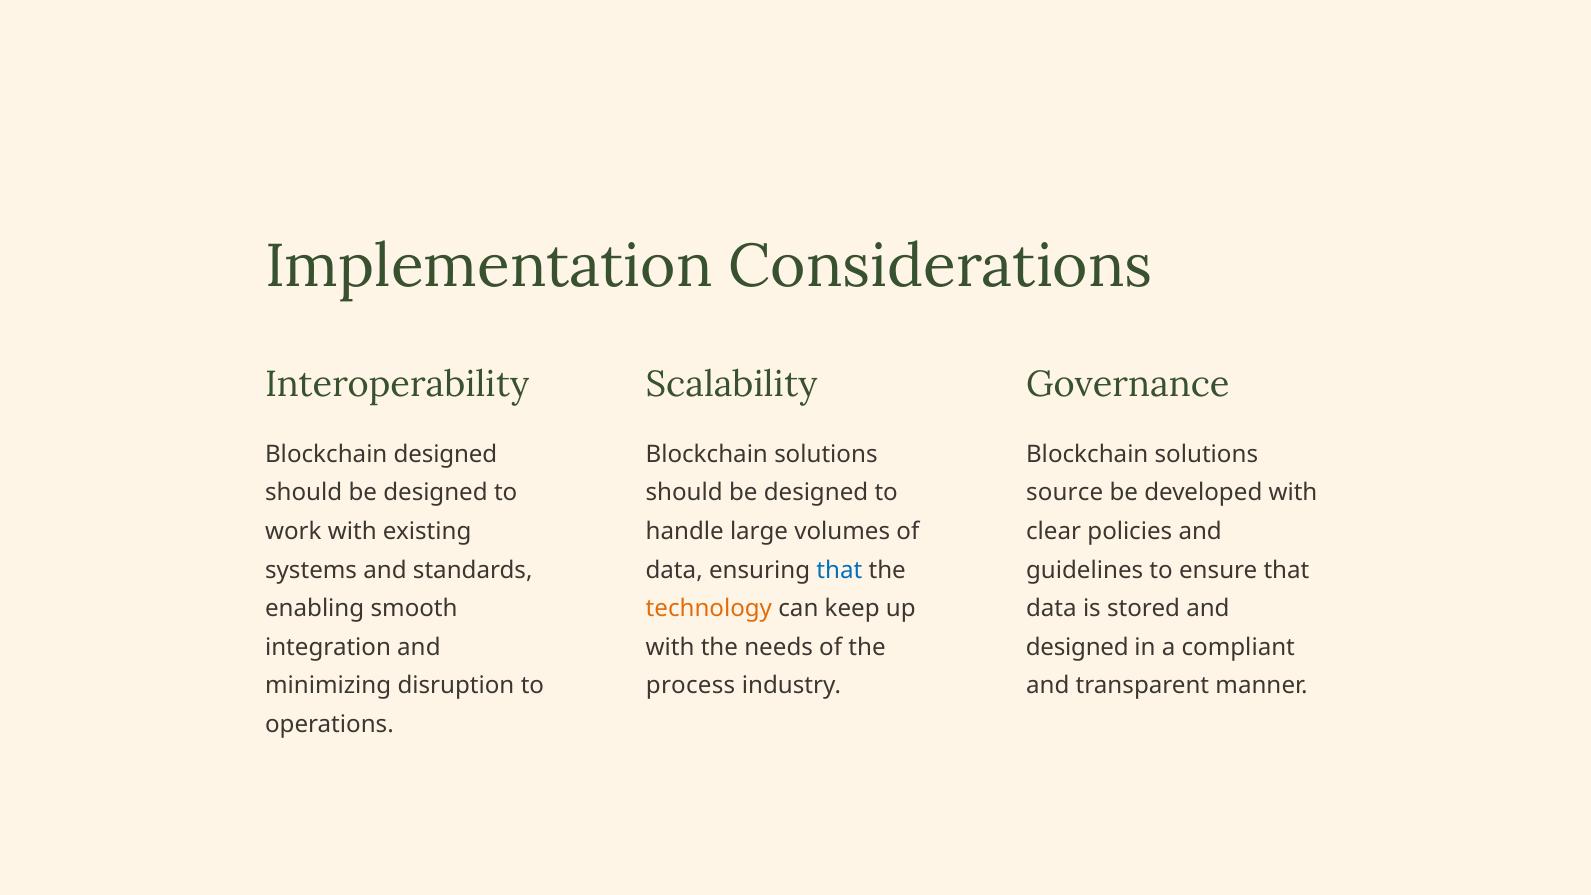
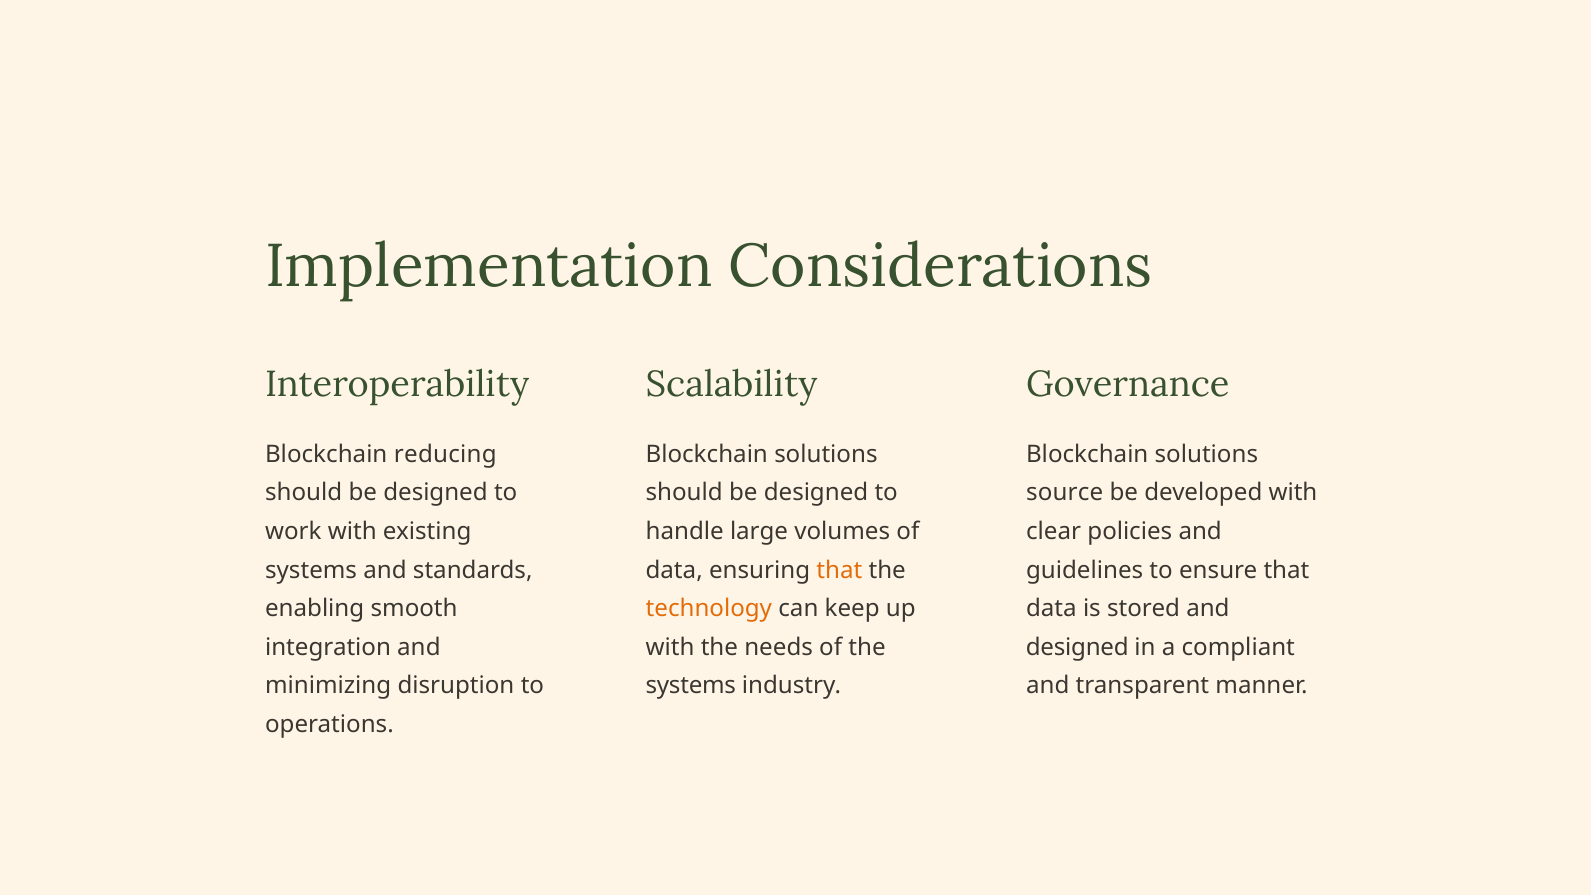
Blockchain designed: designed -> reducing
that at (839, 570) colour: blue -> orange
process at (691, 686): process -> systems
